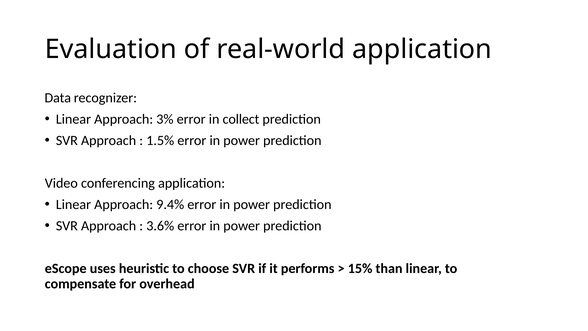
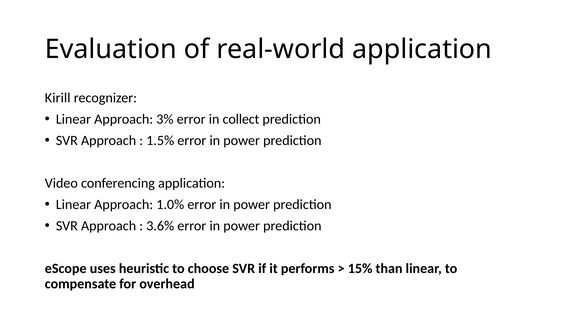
Data: Data -> Kirill
9.4%: 9.4% -> 1.0%
